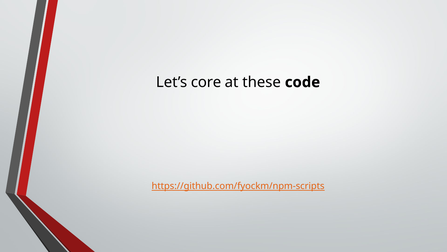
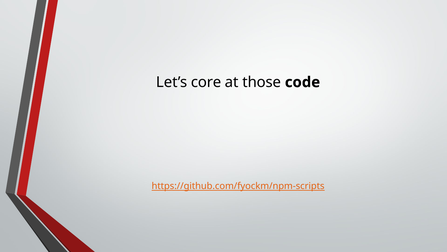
these: these -> those
